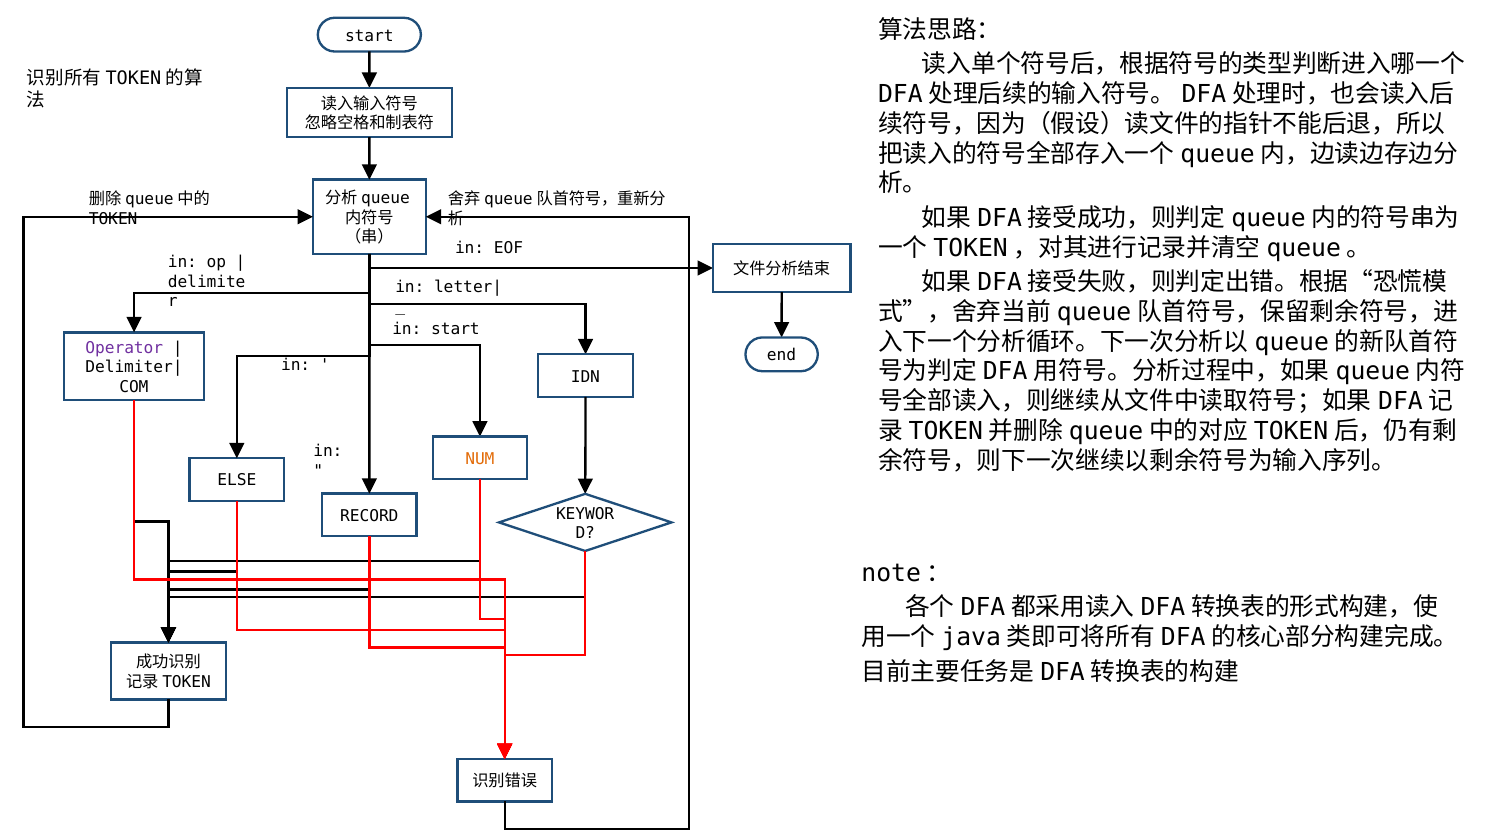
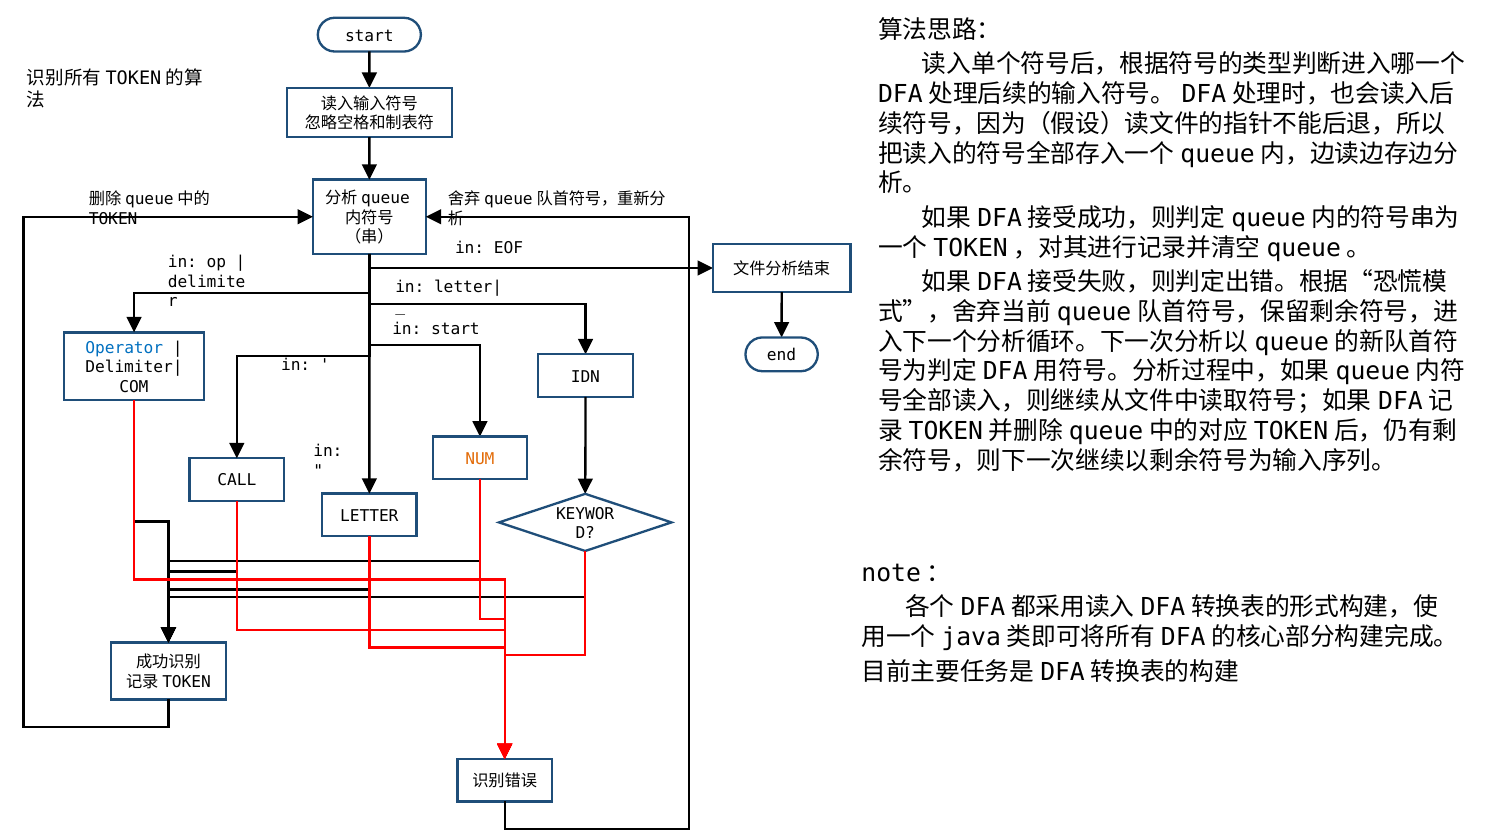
Operator colour: purple -> blue
ELSE: ELSE -> CALL
RECORD: RECORD -> LETTER
